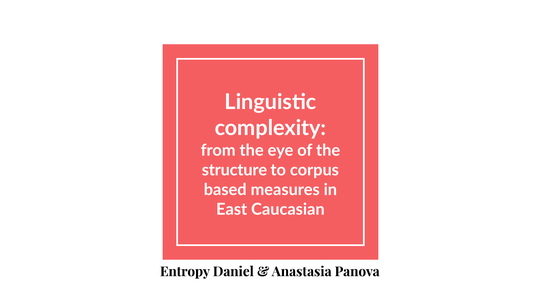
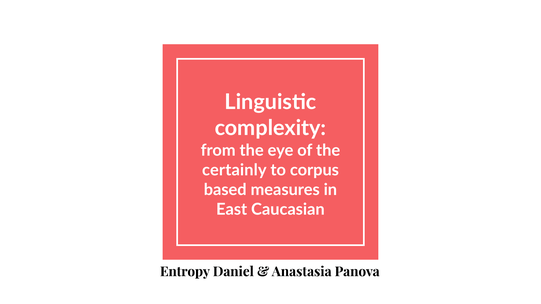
structure: structure -> certainly
